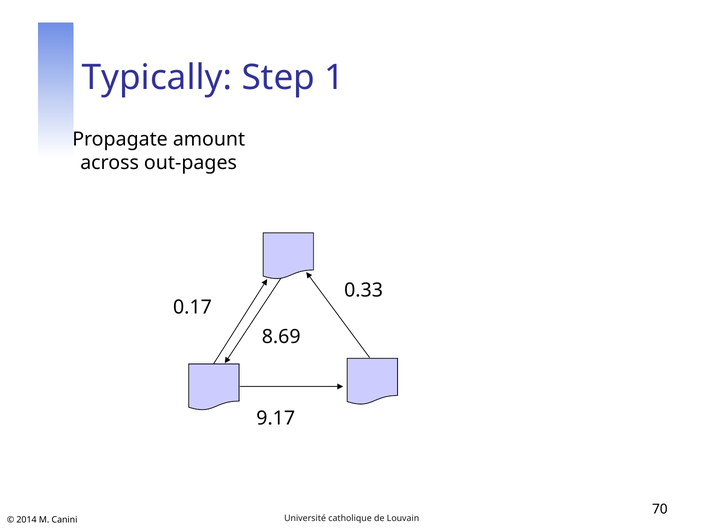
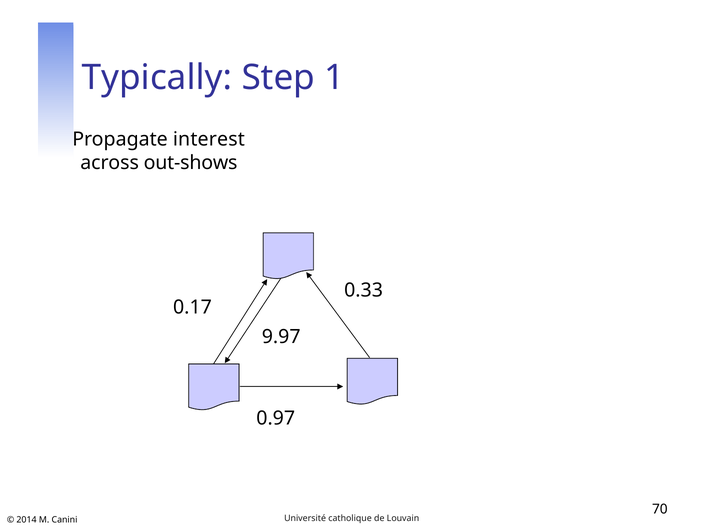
amount: amount -> interest
out-pages: out-pages -> out-shows
8.69: 8.69 -> 9.97
9.17: 9.17 -> 0.97
